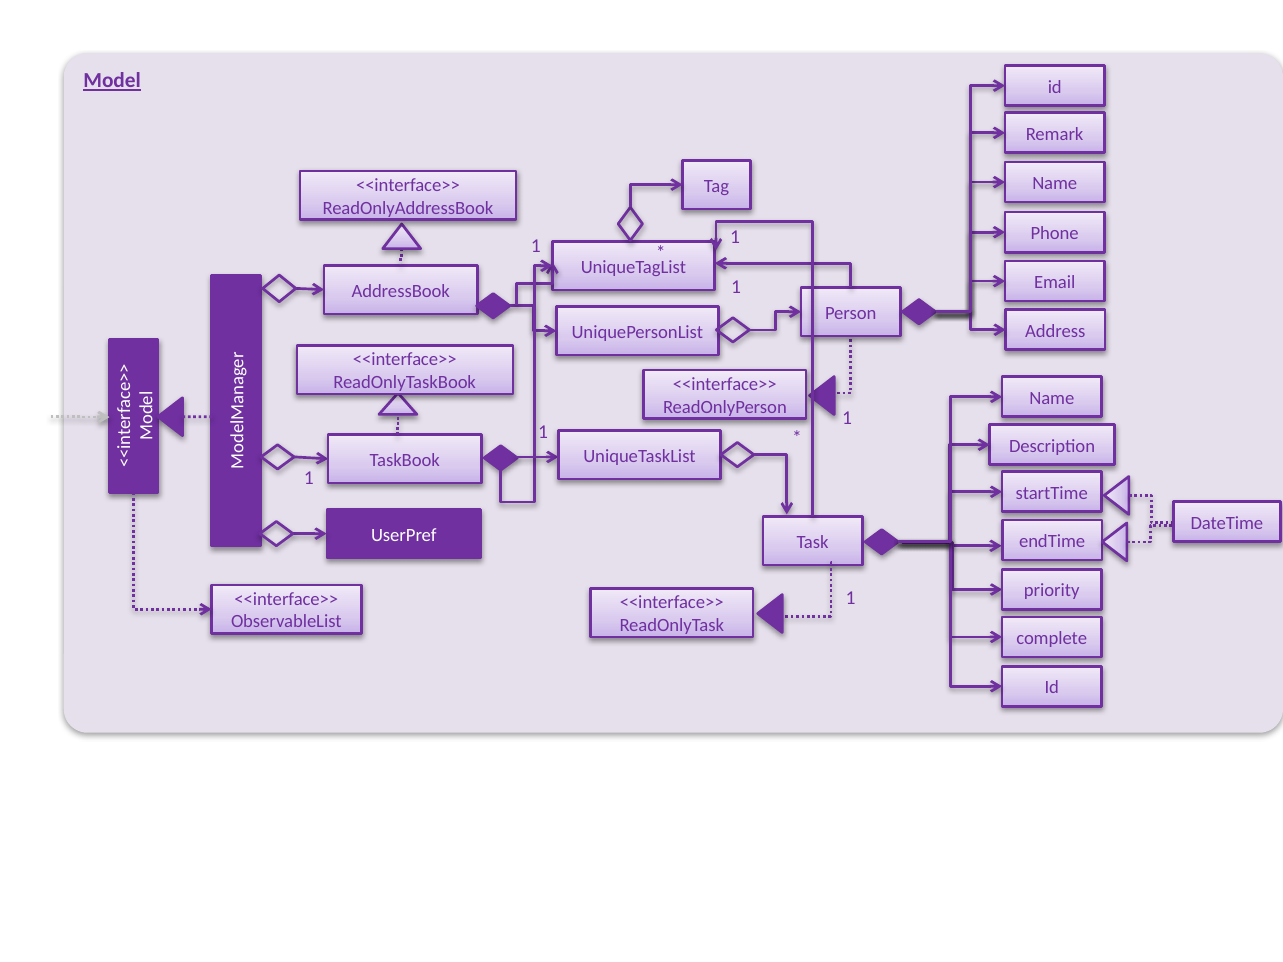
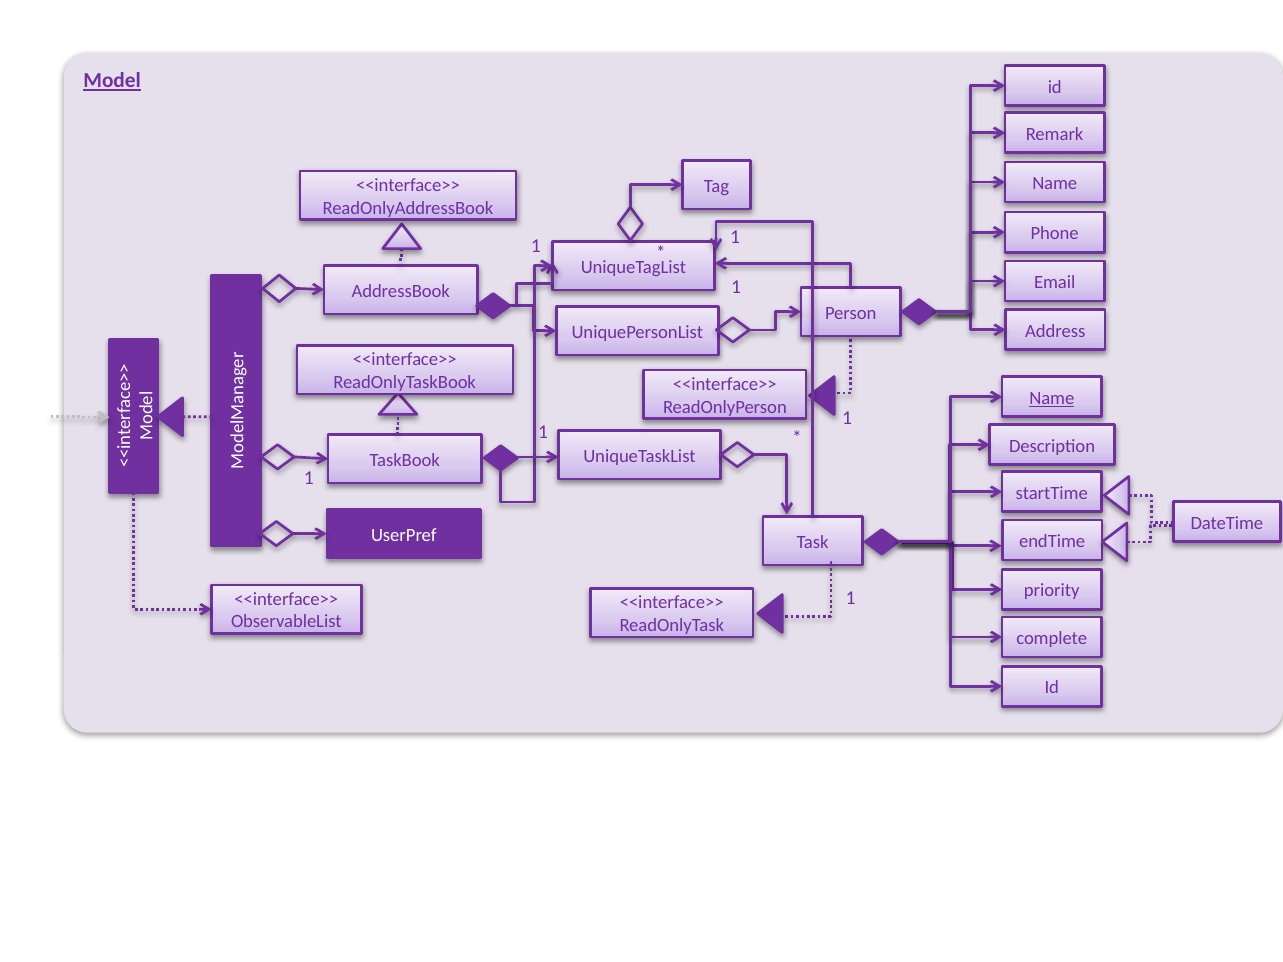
Name at (1052, 398) underline: none -> present
